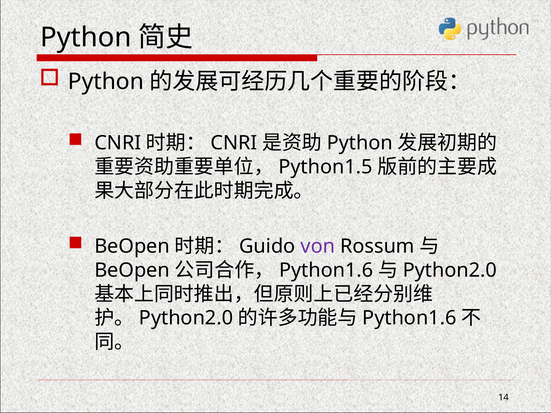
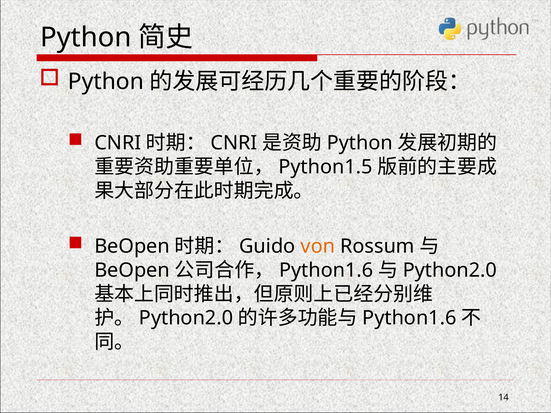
von colour: purple -> orange
